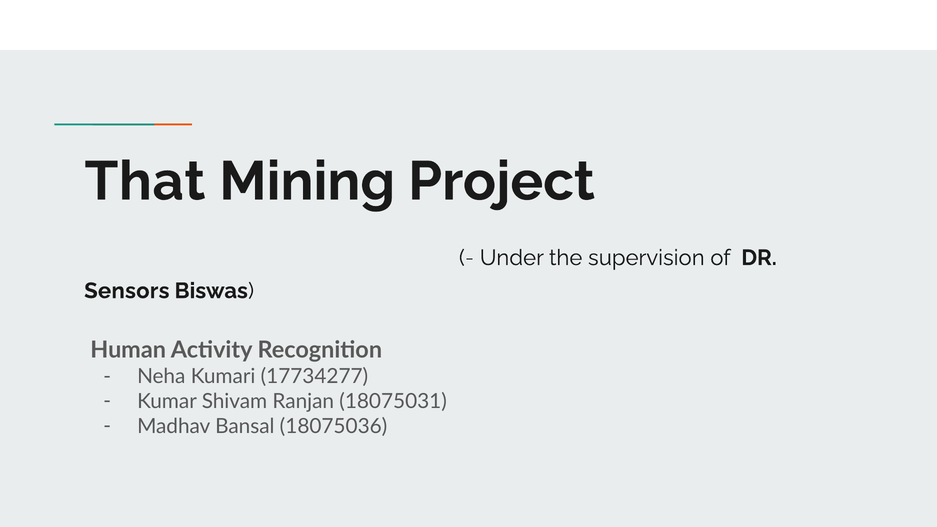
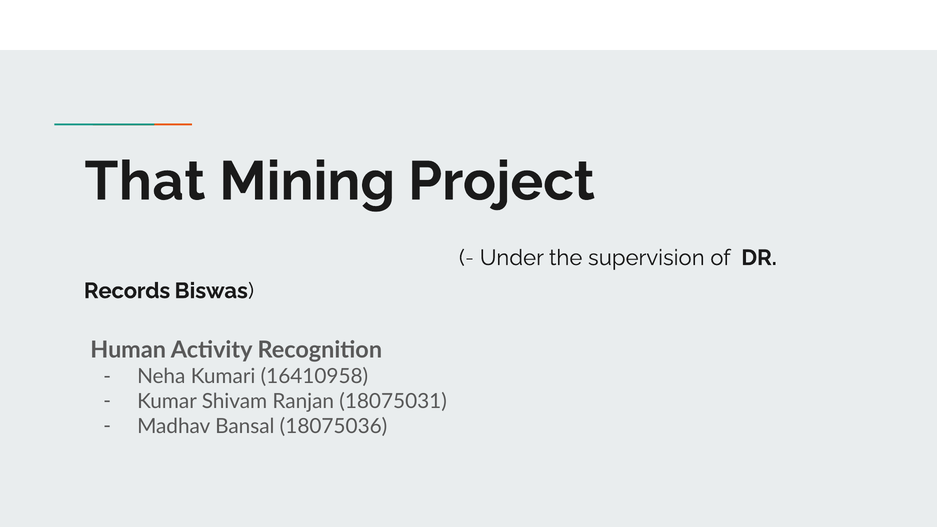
Sensors: Sensors -> Records
17734277: 17734277 -> 16410958
